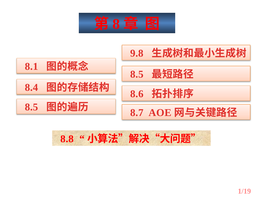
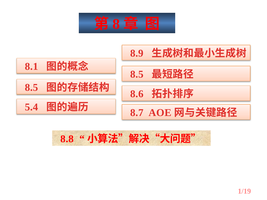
9.8: 9.8 -> 8.9
8.4 at (31, 88): 8.4 -> 8.5
8.5 at (31, 107): 8.5 -> 5.4
